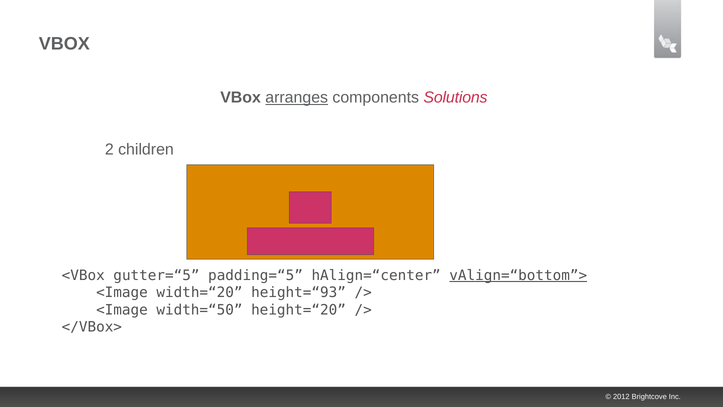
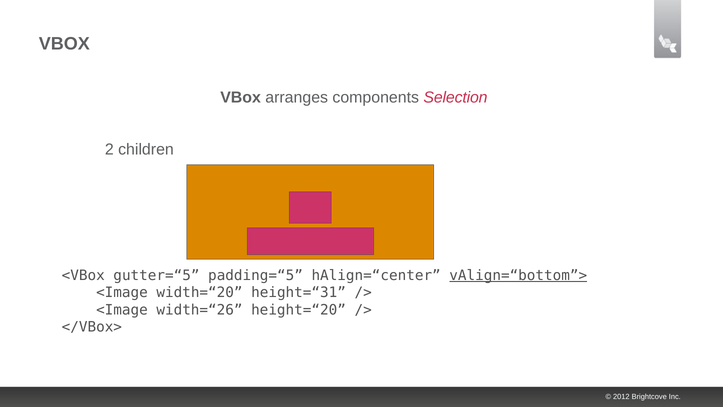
arranges underline: present -> none
Solutions: Solutions -> Selection
height=“93: height=“93 -> height=“31
width=“50: width=“50 -> width=“26
